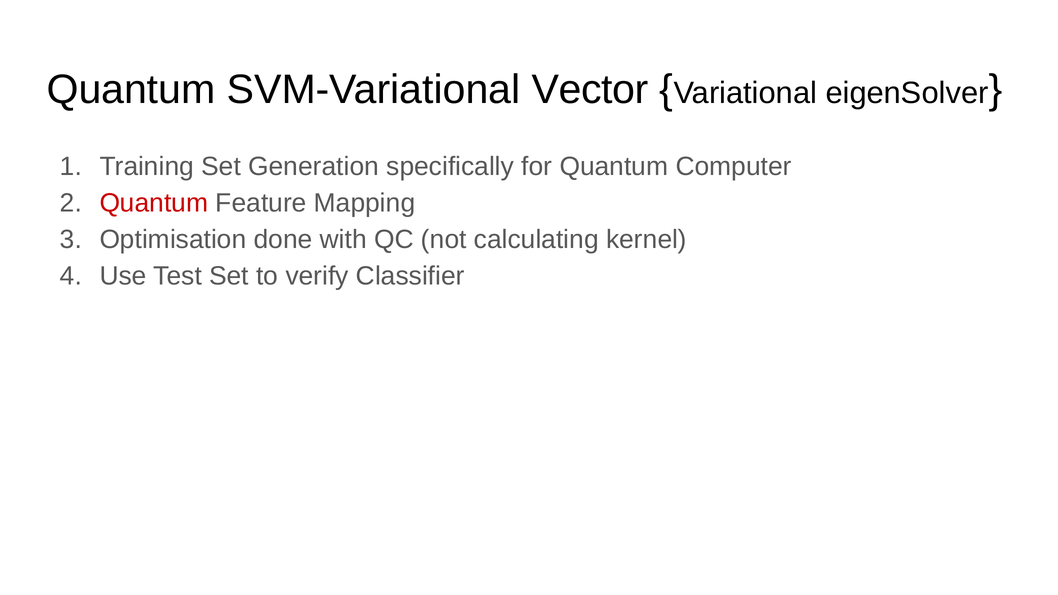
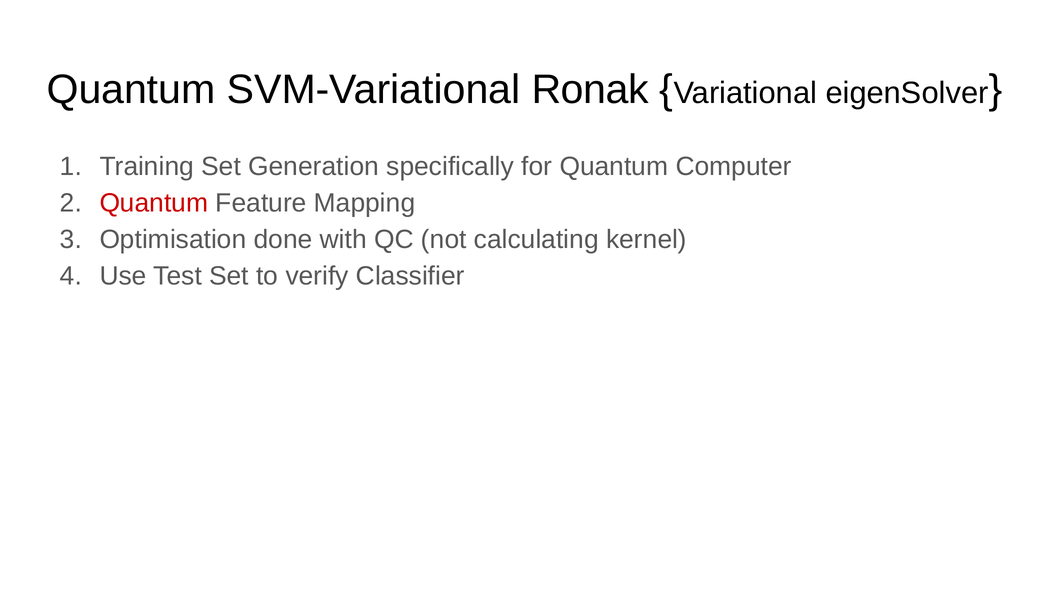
Vector: Vector -> Ronak
